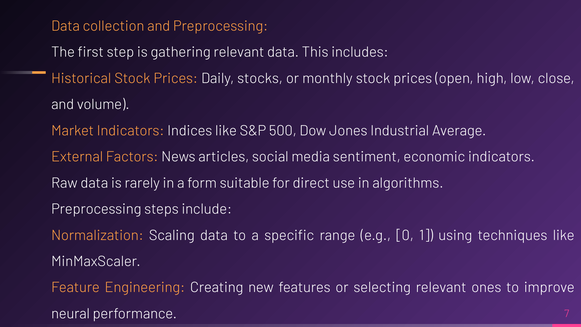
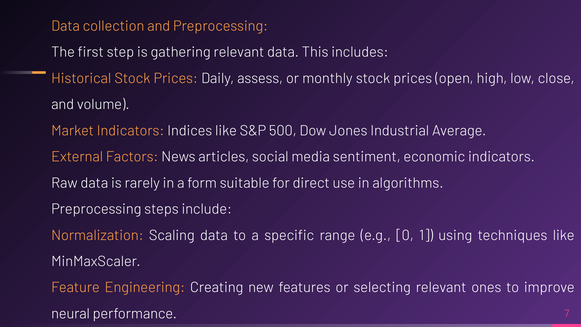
stocks: stocks -> assess
